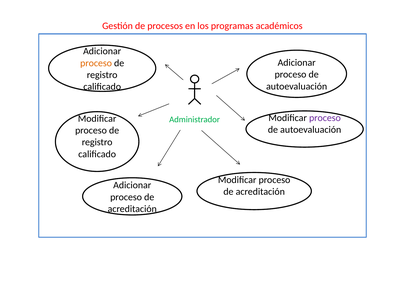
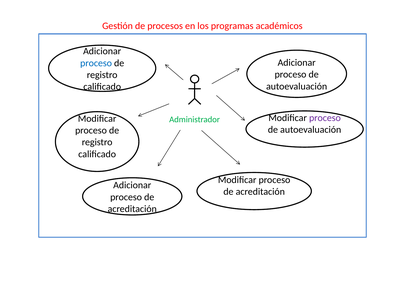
proceso at (96, 63) colour: orange -> blue
